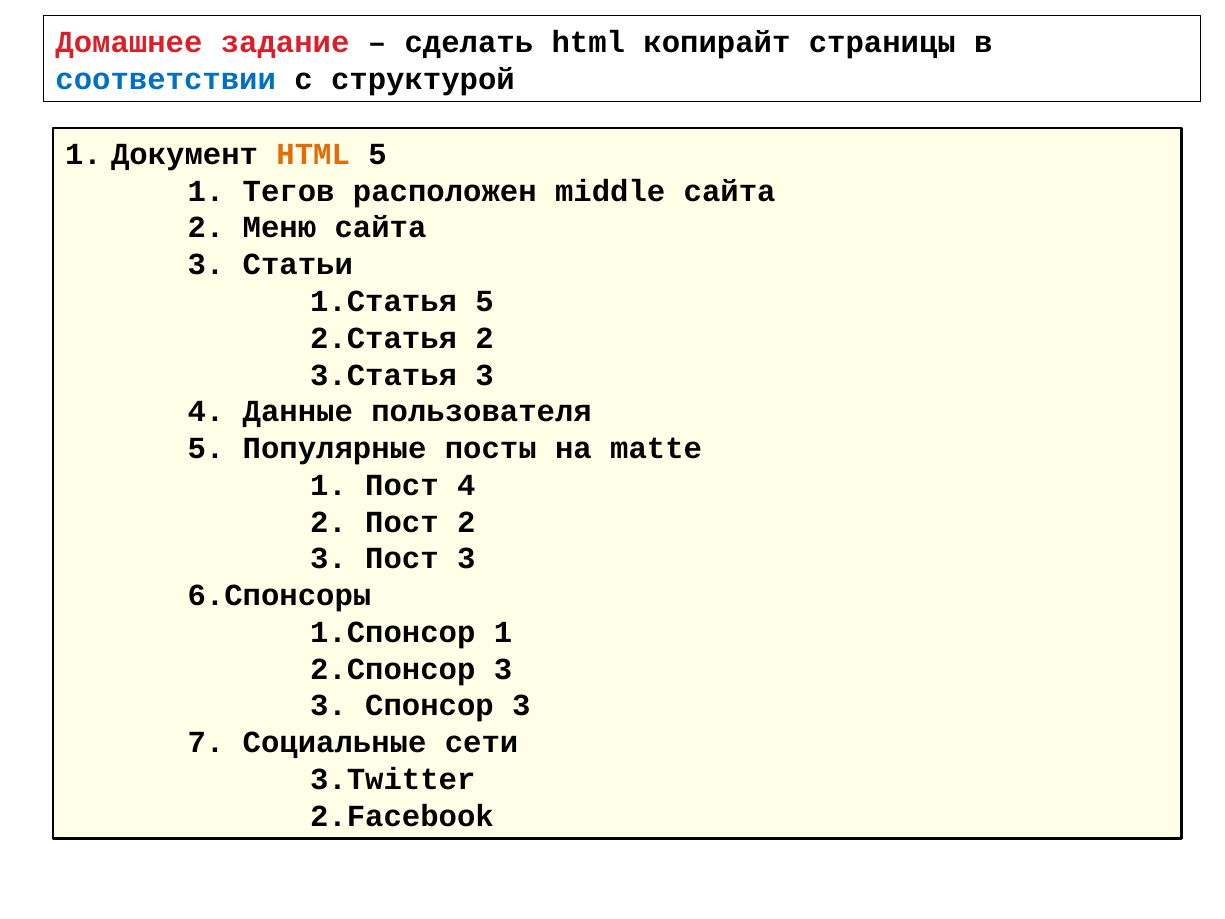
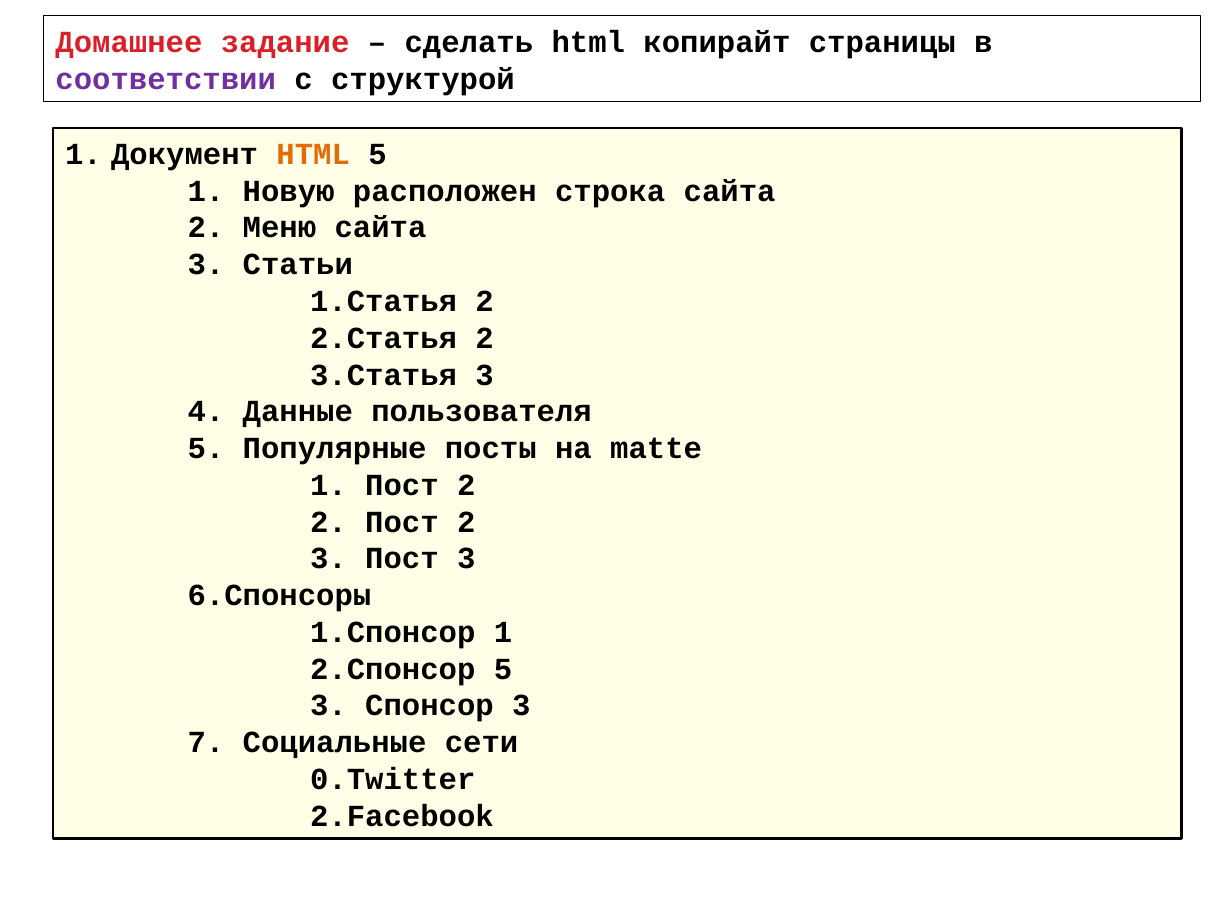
соответствии colour: blue -> purple
Тегов: Тегов -> Новую
middle: middle -> строка
1.Статья 5: 5 -> 2
1 Пост 4: 4 -> 2
2.Спонсор 3: 3 -> 5
3.Twitter: 3.Twitter -> 0.Twitter
